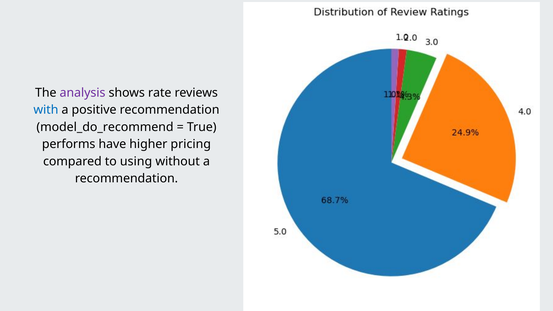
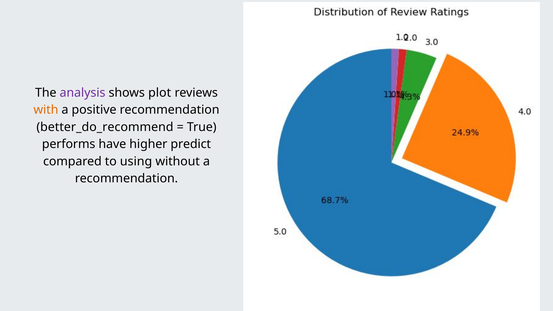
rate: rate -> plot
with colour: blue -> orange
model_do_recommend: model_do_recommend -> better_do_recommend
pricing: pricing -> predict
